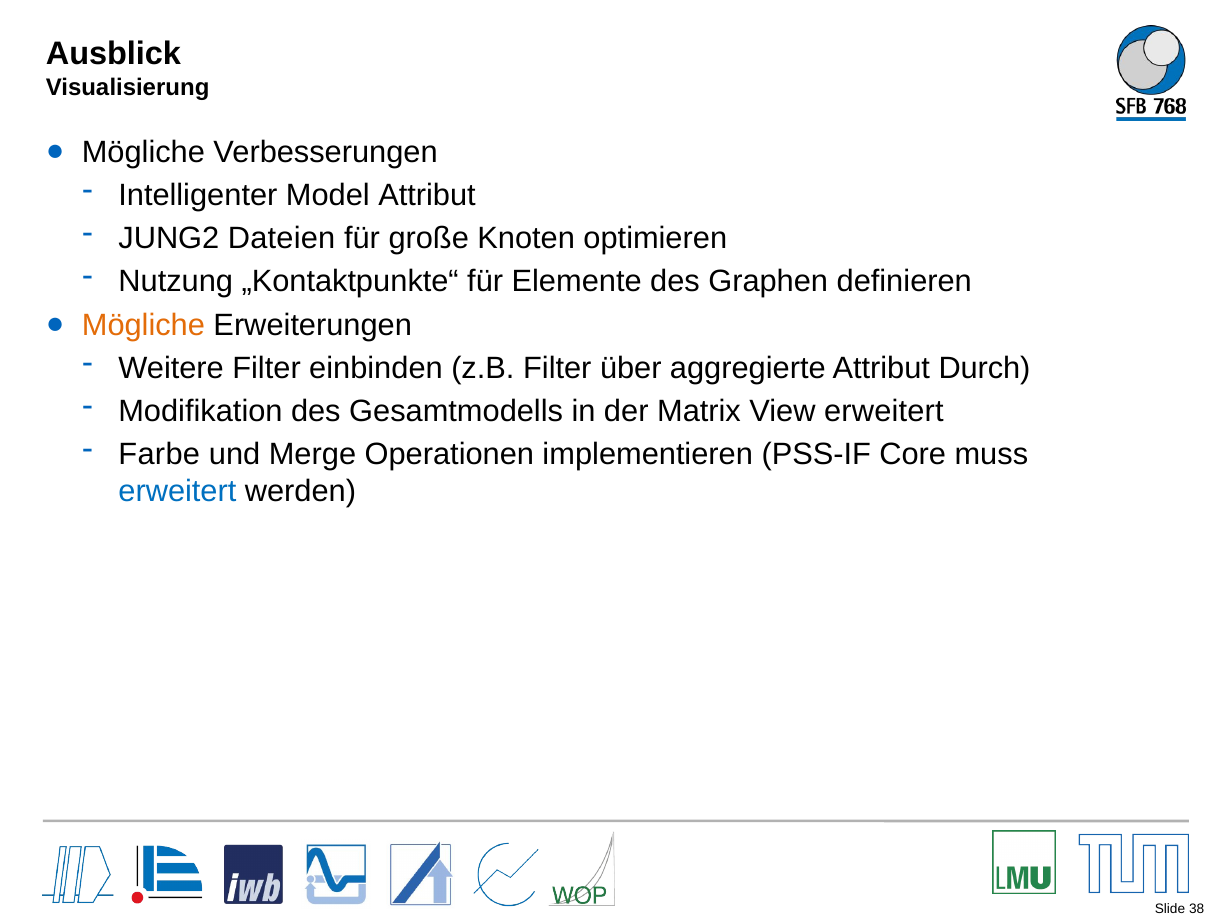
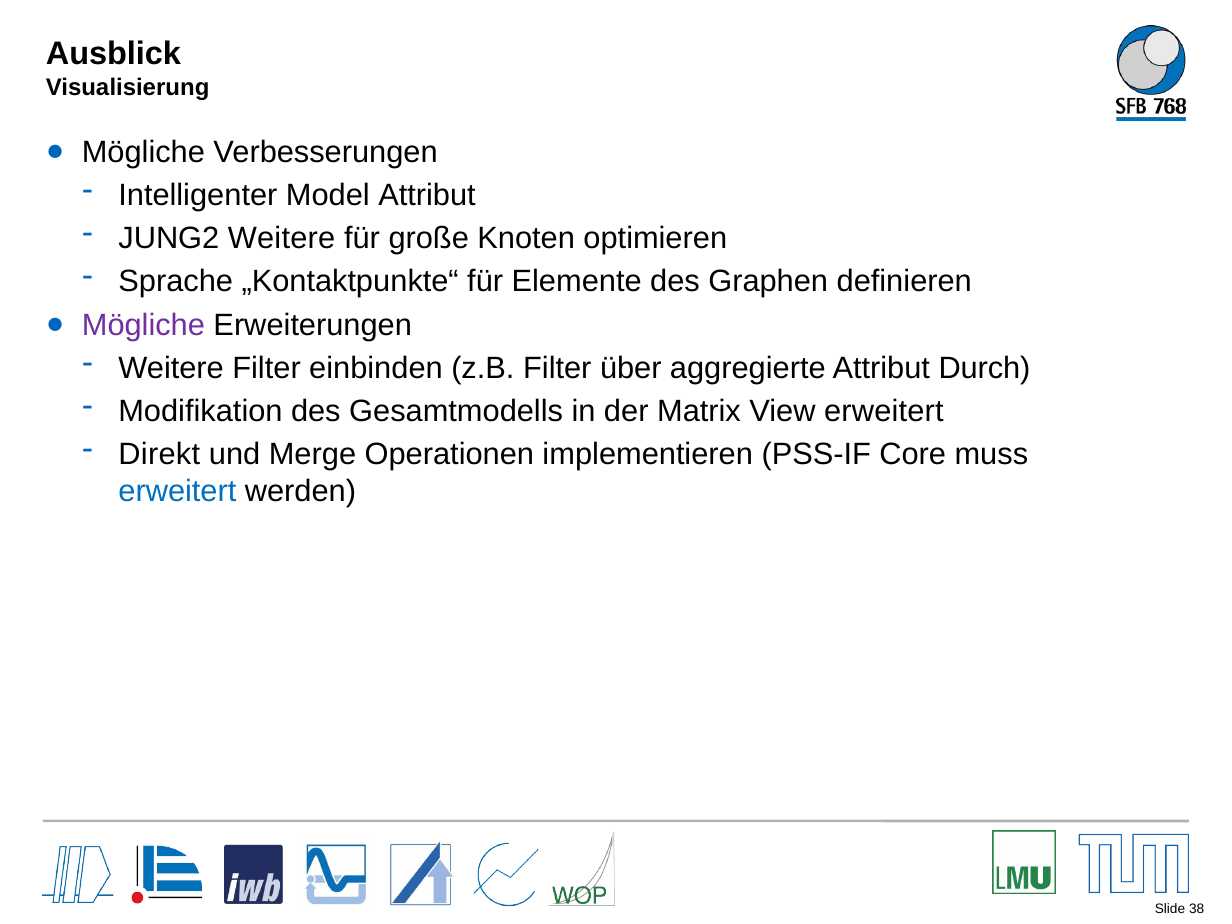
JUNG2 Dateien: Dateien -> Weitere
Nutzung: Nutzung -> Sprache
Mögliche at (143, 325) colour: orange -> purple
Farbe: Farbe -> Direkt
